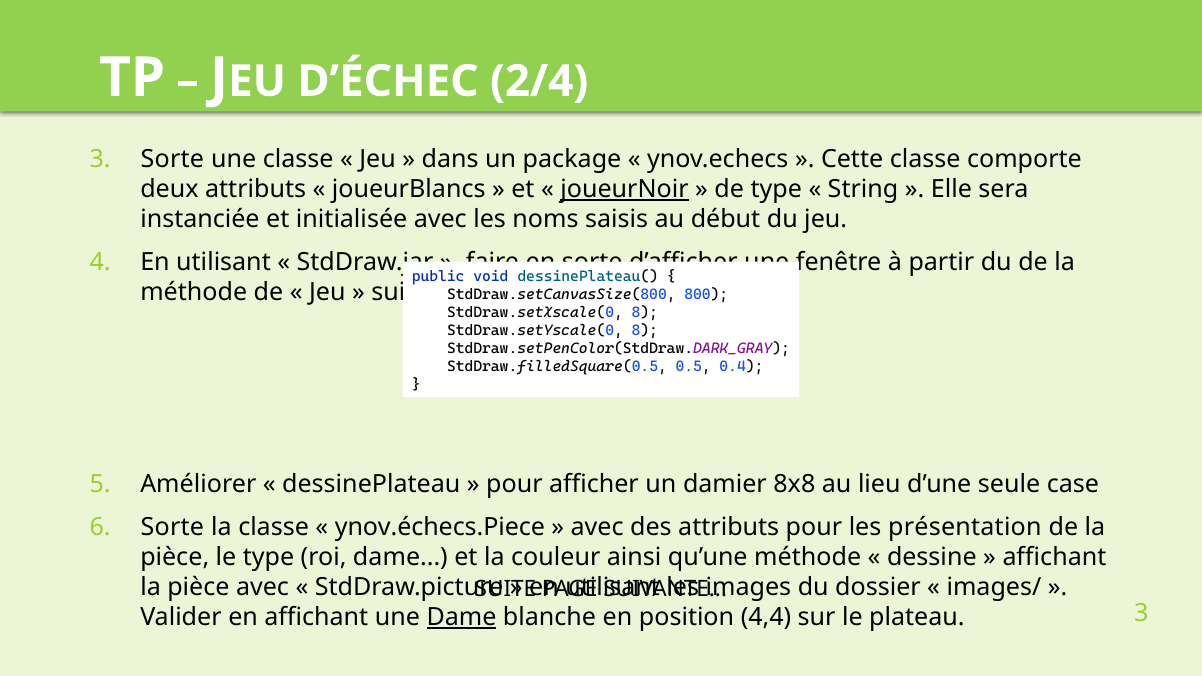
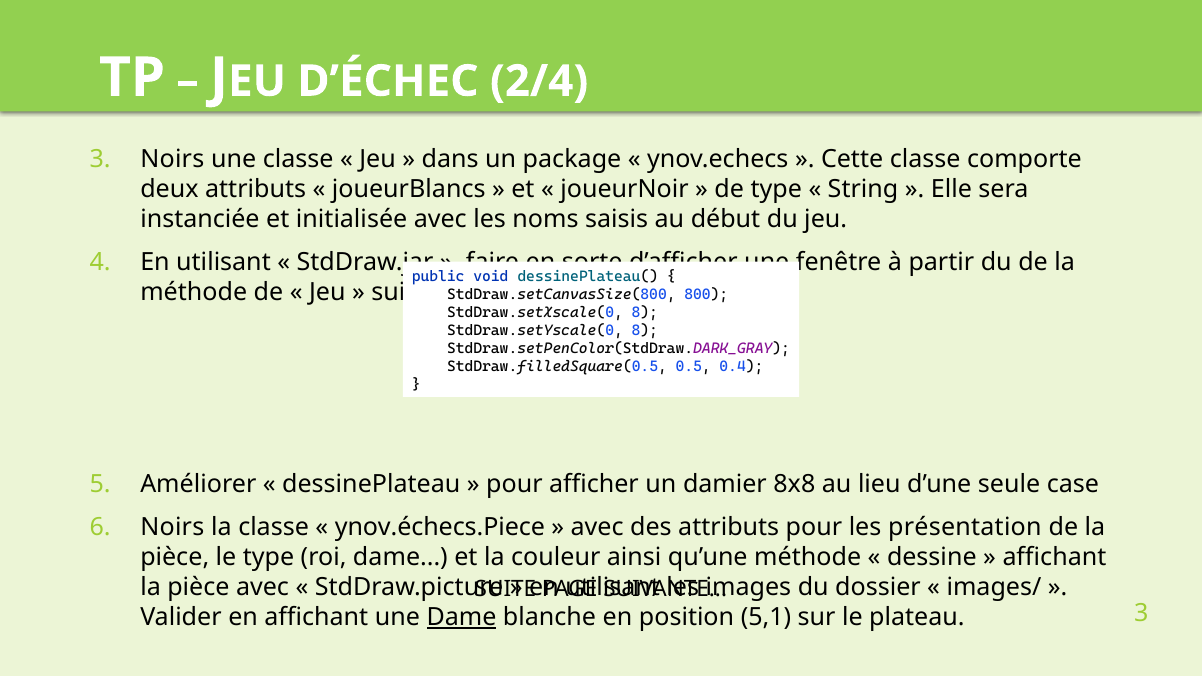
3 Sorte: Sorte -> Noirs
joueurNoir underline: present -> none
Sorte at (172, 527): Sorte -> Noirs
4,4: 4,4 -> 5,1
